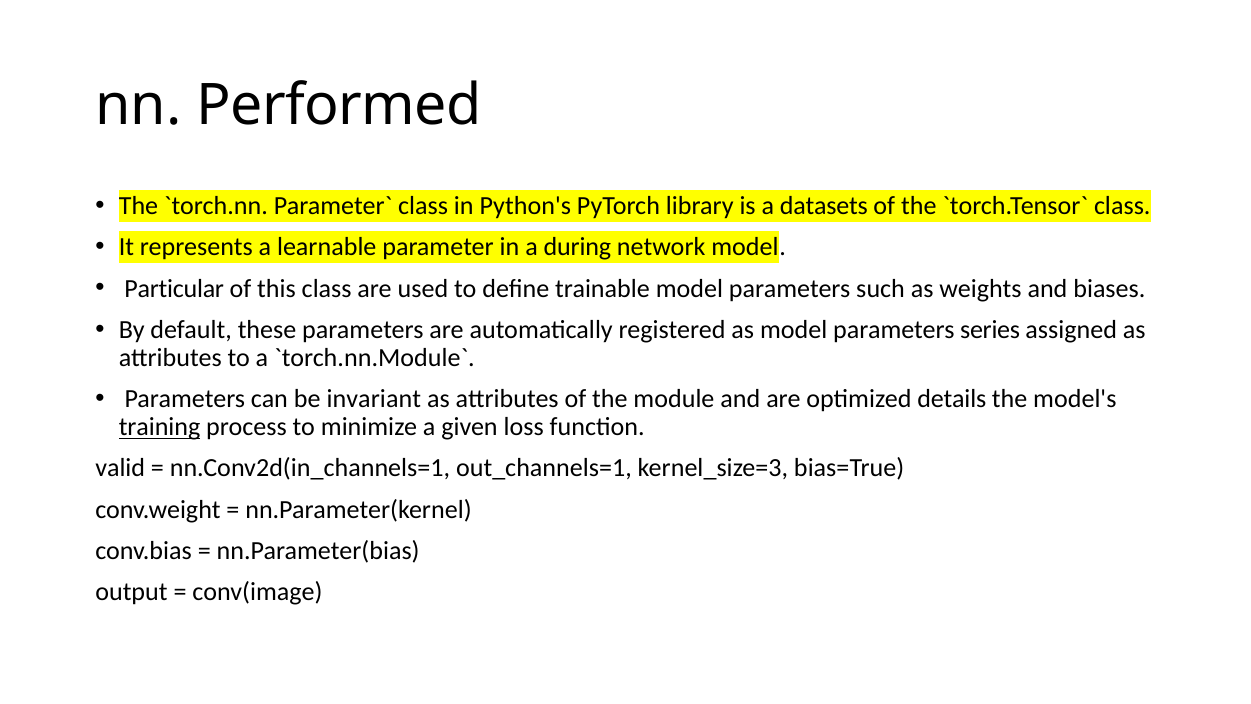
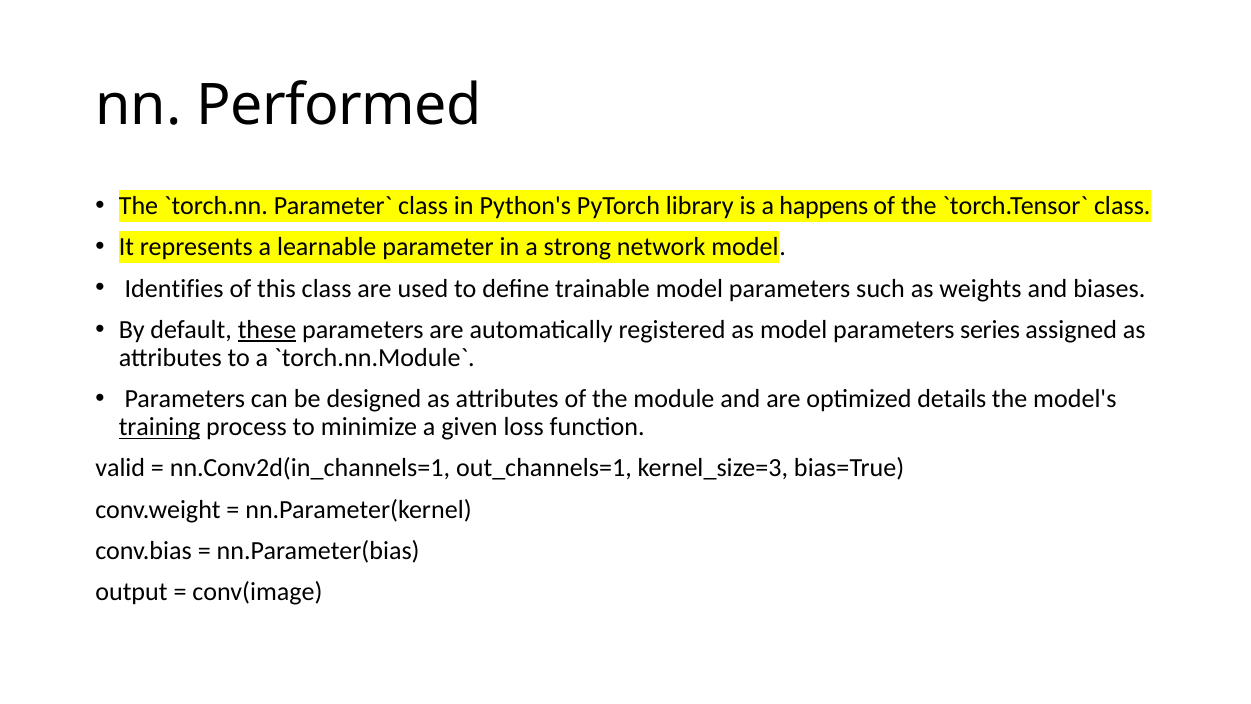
datasets: datasets -> happens
during: during -> strong
Particular: Particular -> Identifies
these underline: none -> present
invariant: invariant -> designed
